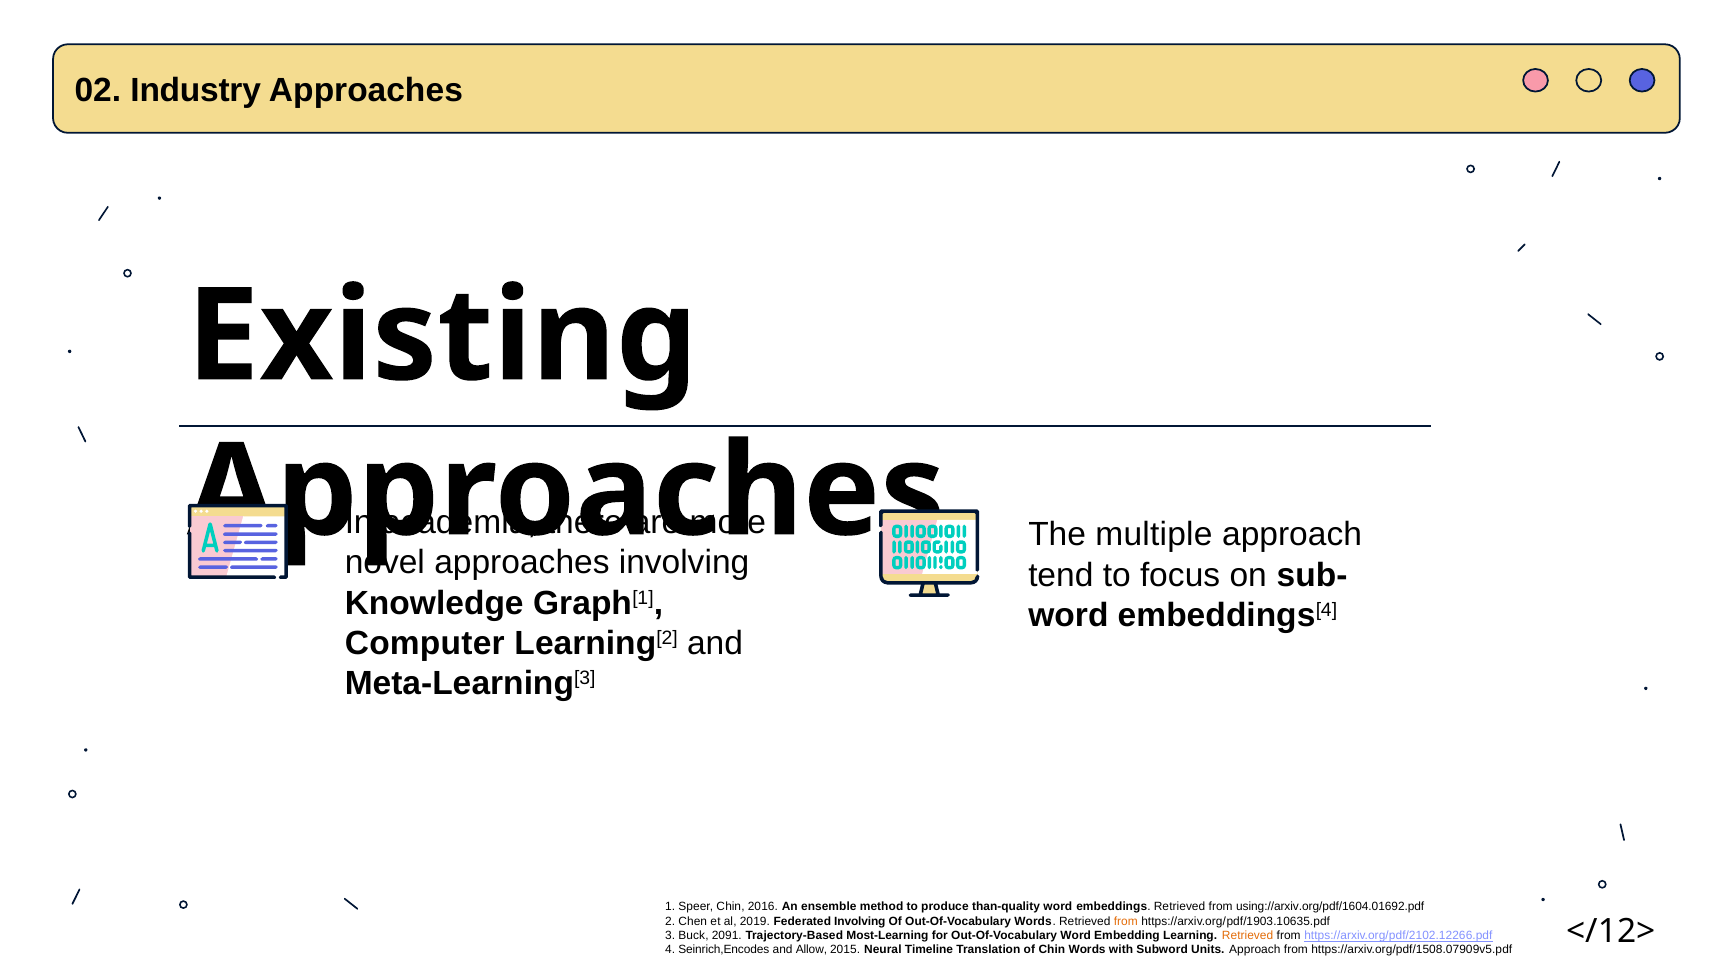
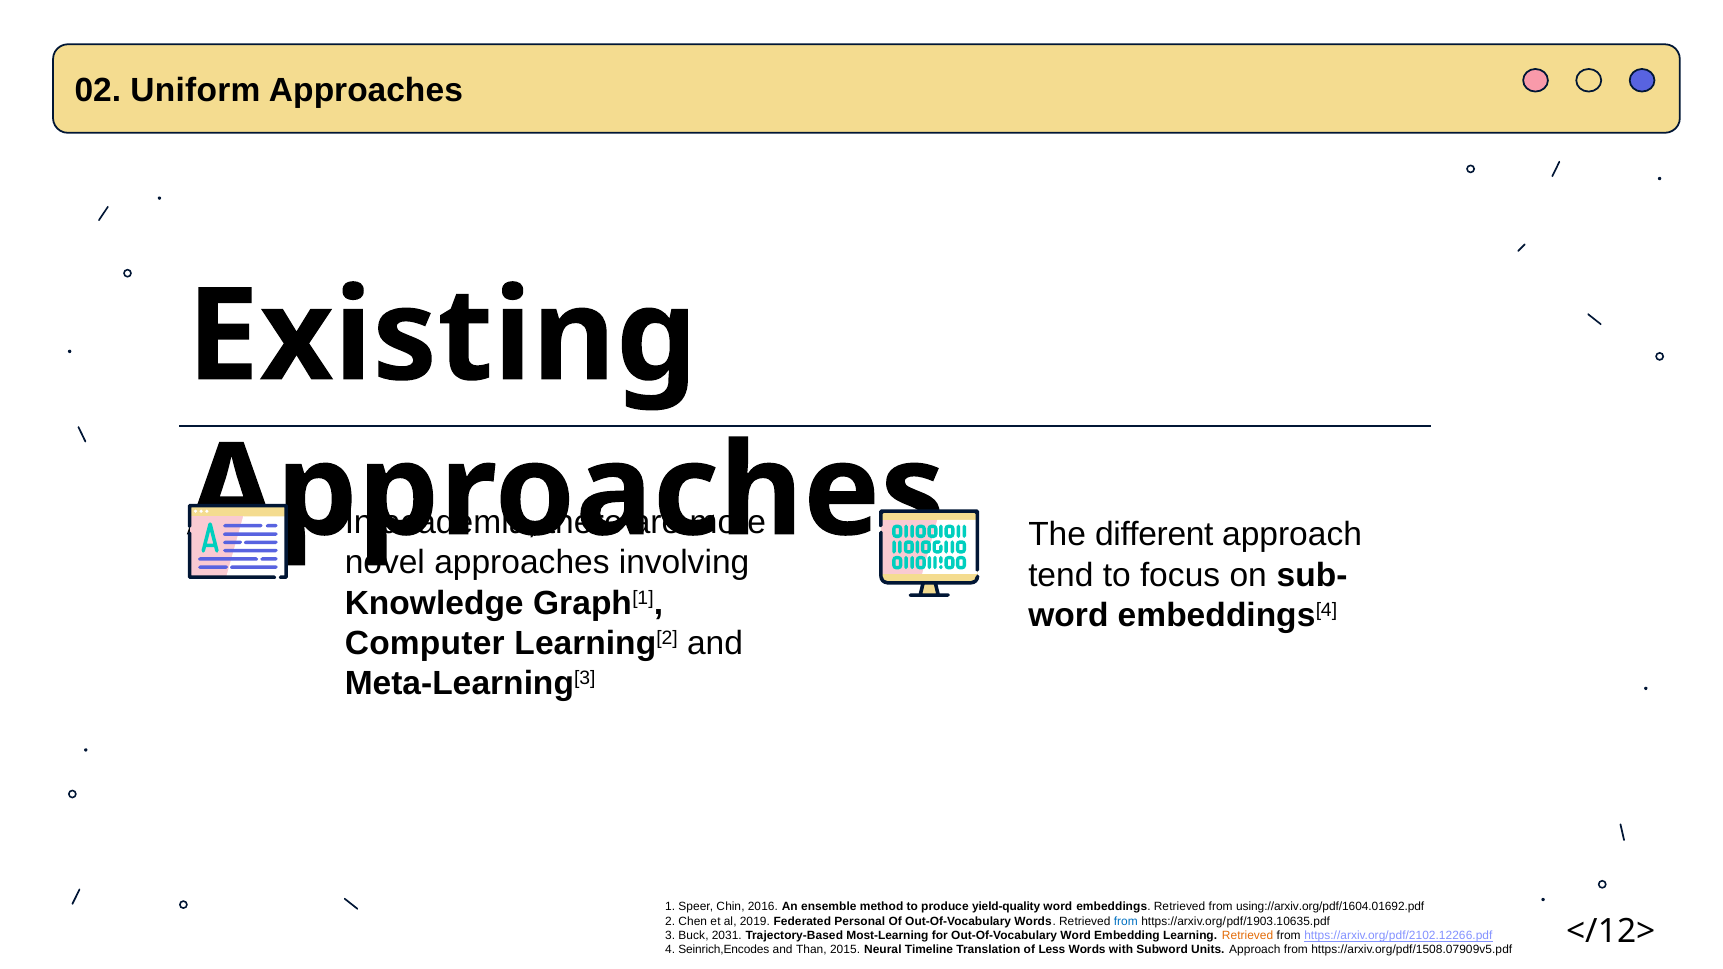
Industry: Industry -> Uniform
multiple: multiple -> different
than-quality: than-quality -> yield-quality
Federated Involving: Involving -> Personal
from at (1126, 921) colour: orange -> blue
2091: 2091 -> 2031
Allow: Allow -> Than
of Chin: Chin -> Less
